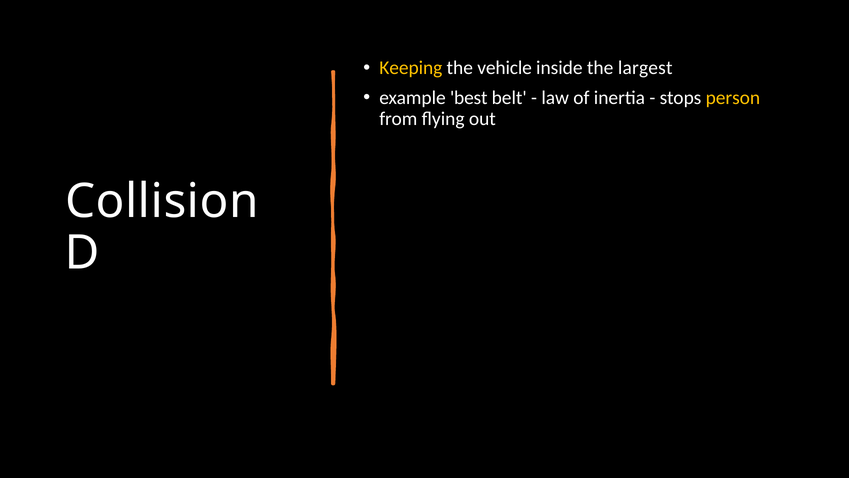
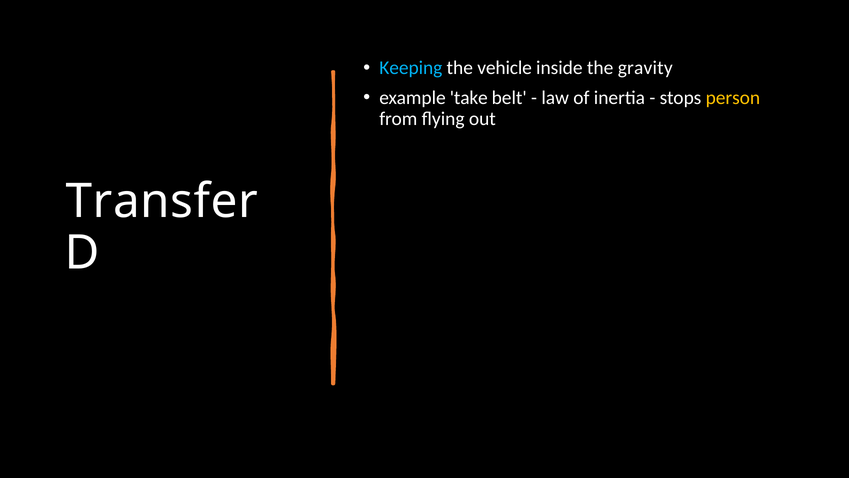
Keeping colour: yellow -> light blue
largest: largest -> gravity
best: best -> take
Collision: Collision -> Transfer
